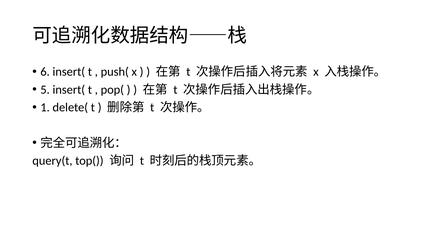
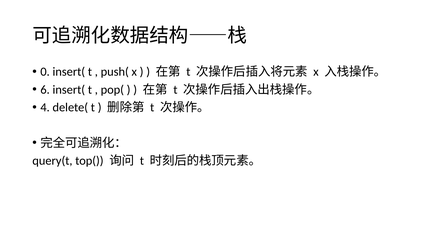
6: 6 -> 0
5: 5 -> 6
1: 1 -> 4
